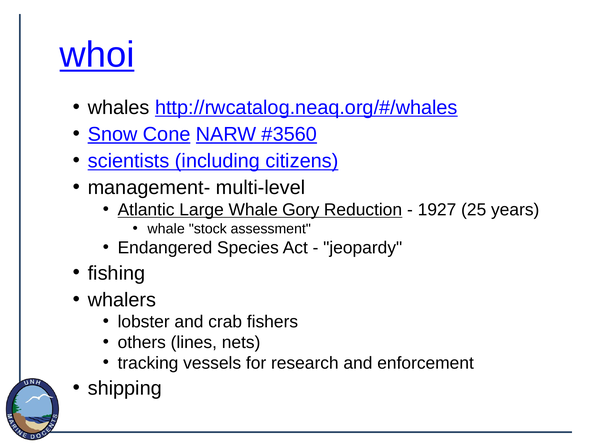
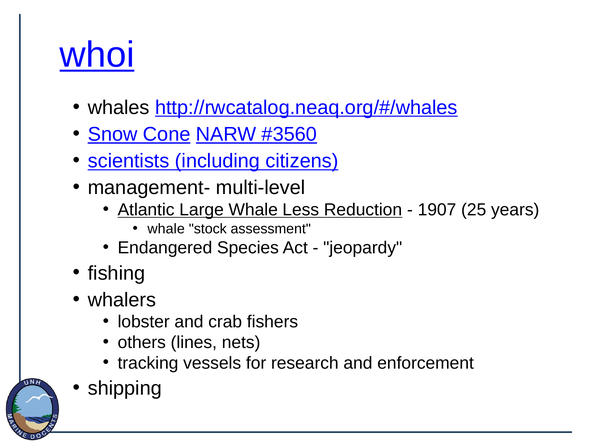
Gory: Gory -> Less
1927: 1927 -> 1907
